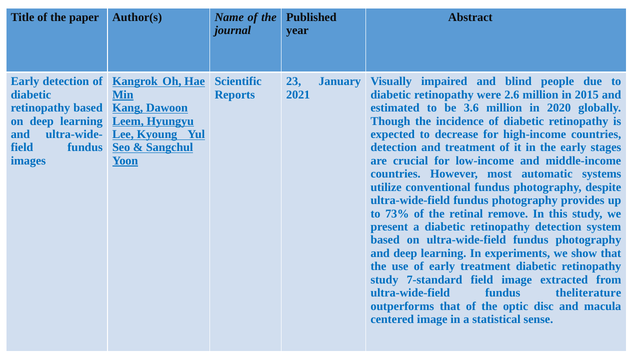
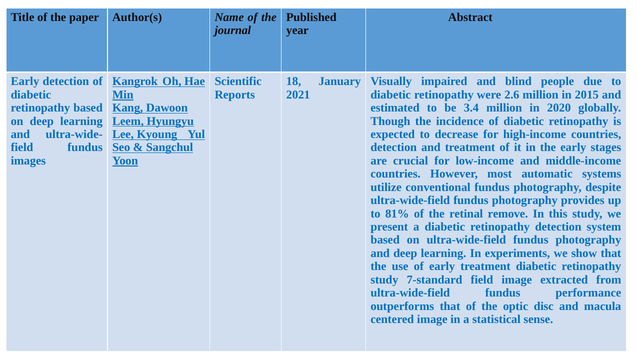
23: 23 -> 18
3.6: 3.6 -> 3.4
73%: 73% -> 81%
theliterature: theliterature -> performance
